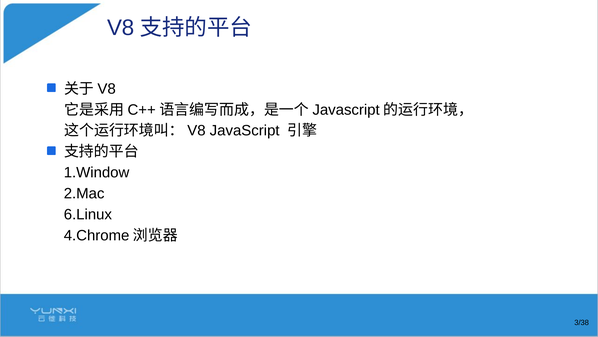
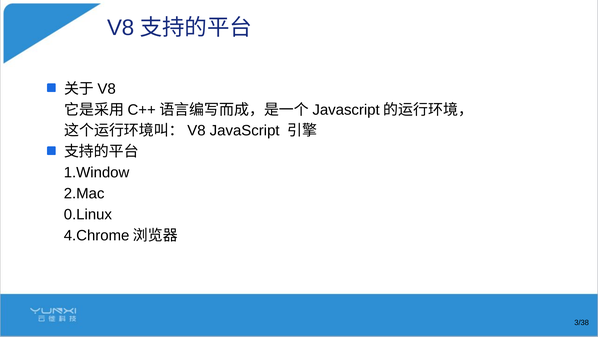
6.Linux: 6.Linux -> 0.Linux
